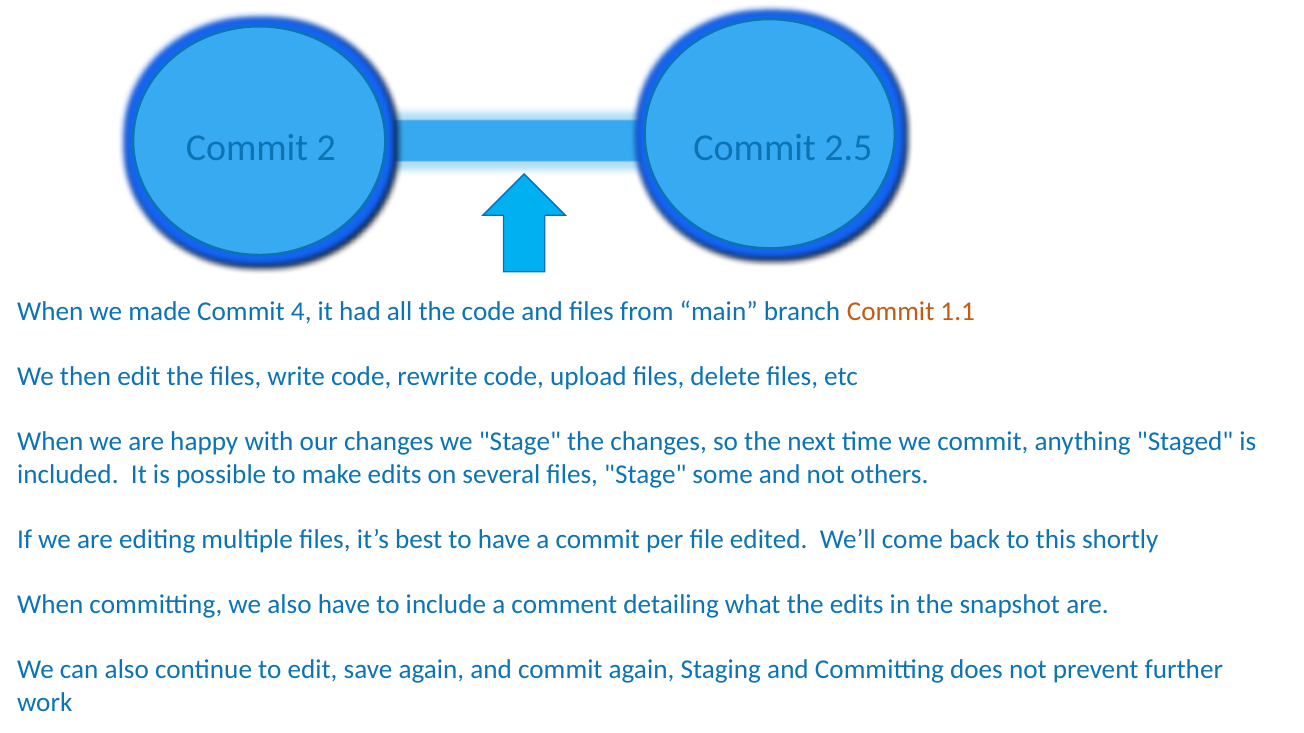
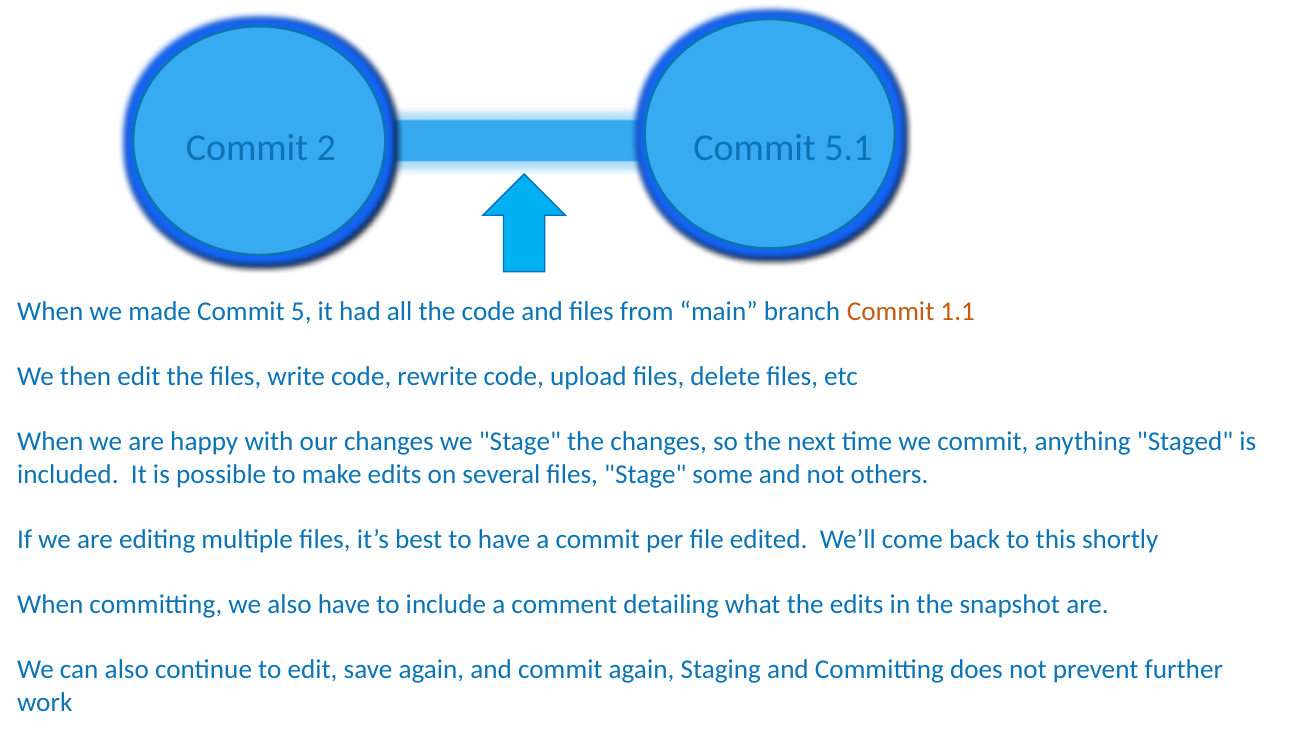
2.5: 2.5 -> 5.1
4: 4 -> 5
